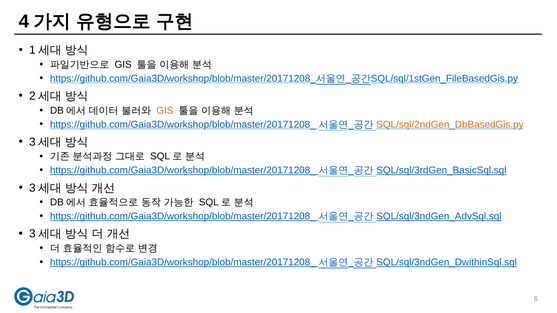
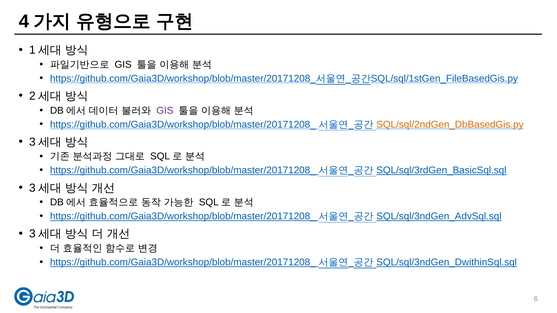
GIS at (165, 111) colour: orange -> purple
